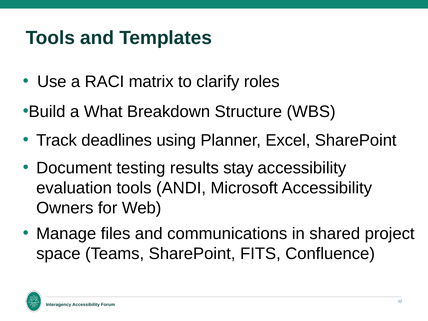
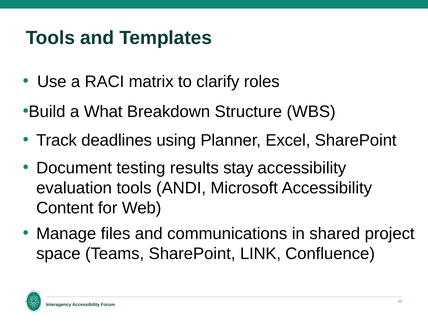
Owners: Owners -> Content
FITS: FITS -> LINK
